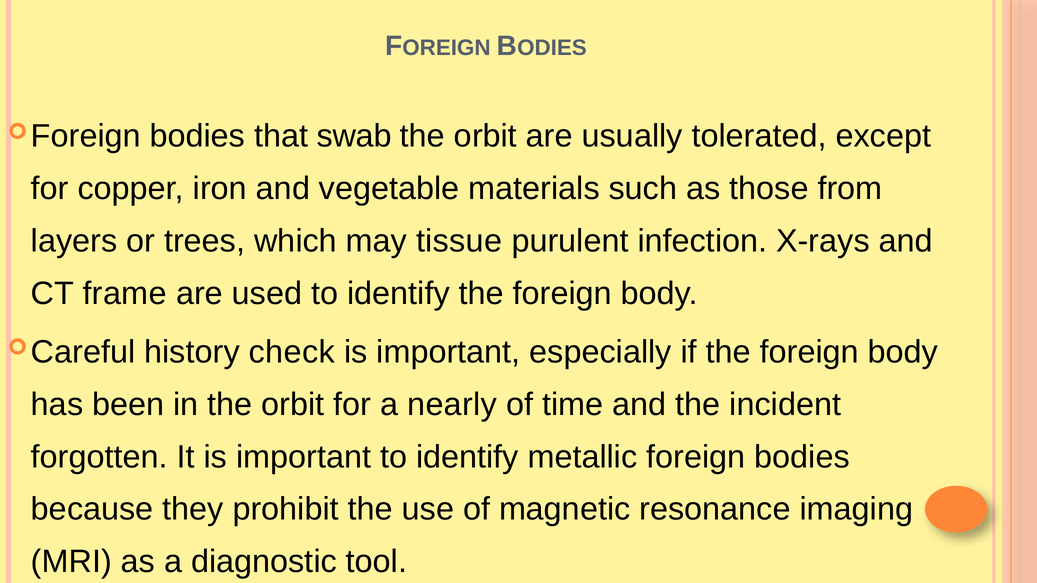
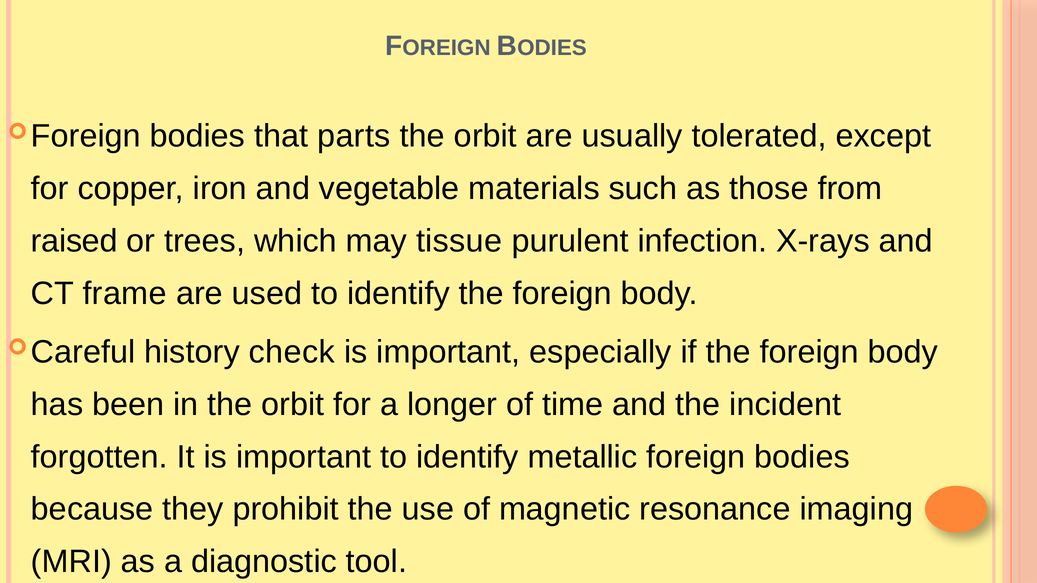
swab: swab -> parts
layers: layers -> raised
nearly: nearly -> longer
